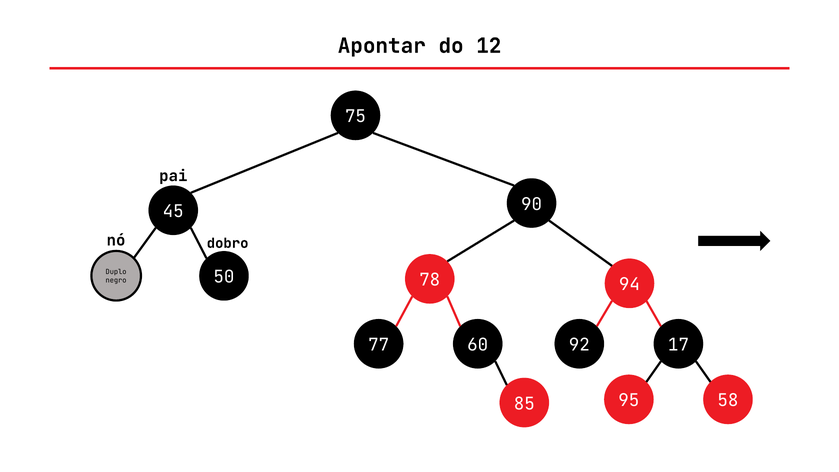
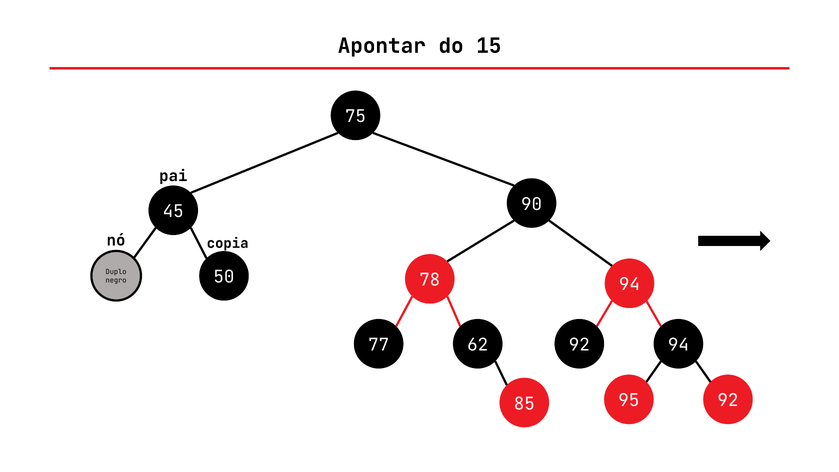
12: 12 -> 15
dobro: dobro -> copia
60: 60 -> 62
92 17: 17 -> 94
95 58: 58 -> 92
